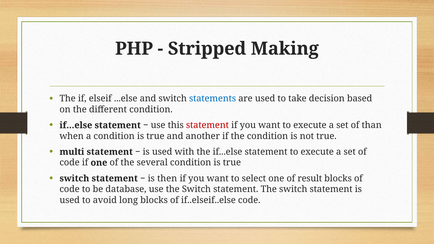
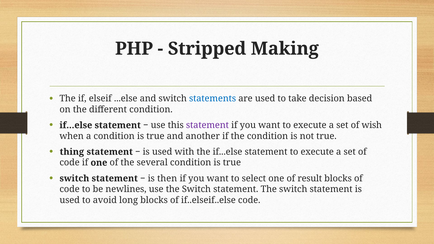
statement at (207, 125) colour: red -> purple
than: than -> wish
multi: multi -> thing
database: database -> newlines
